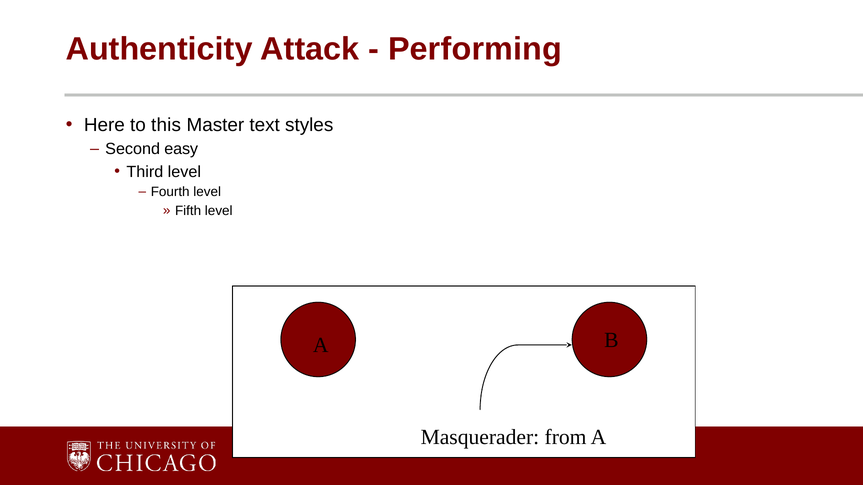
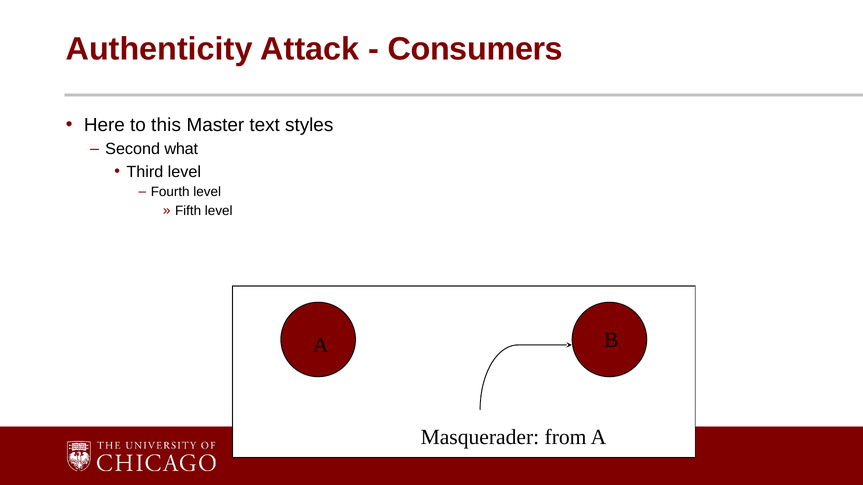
Performing: Performing -> Consumers
easy: easy -> what
